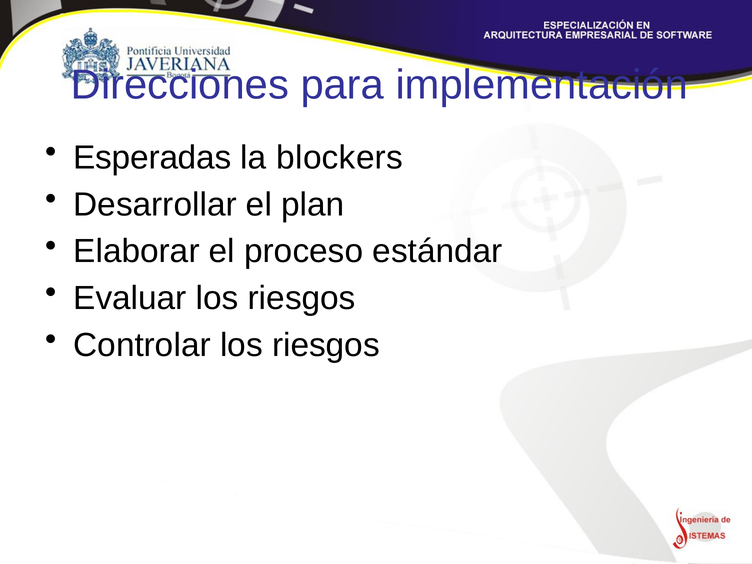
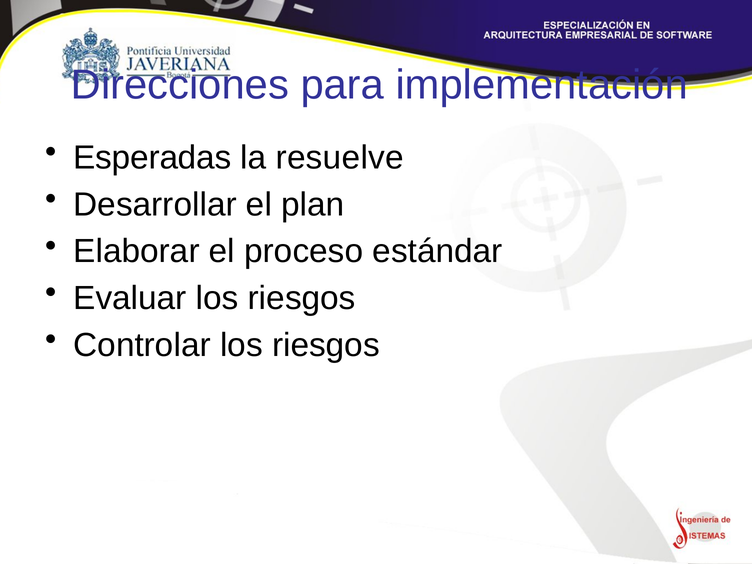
blockers: blockers -> resuelve
